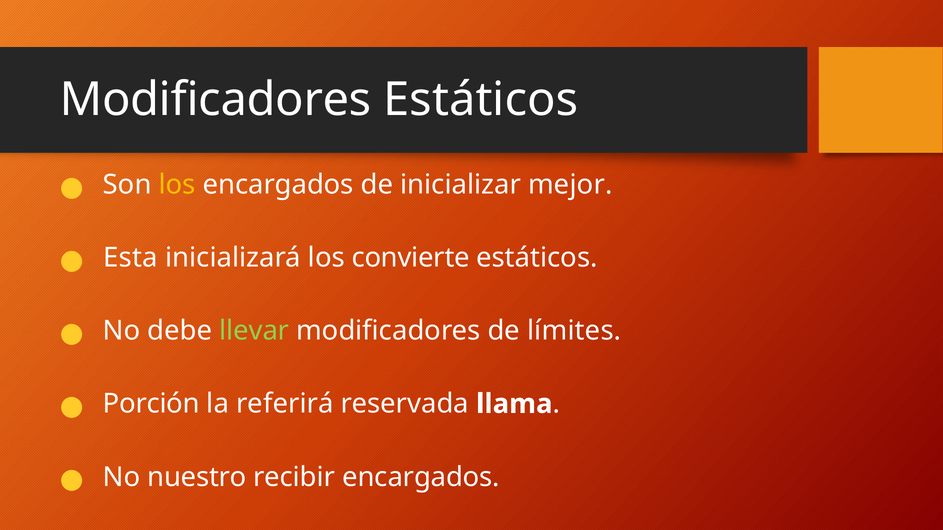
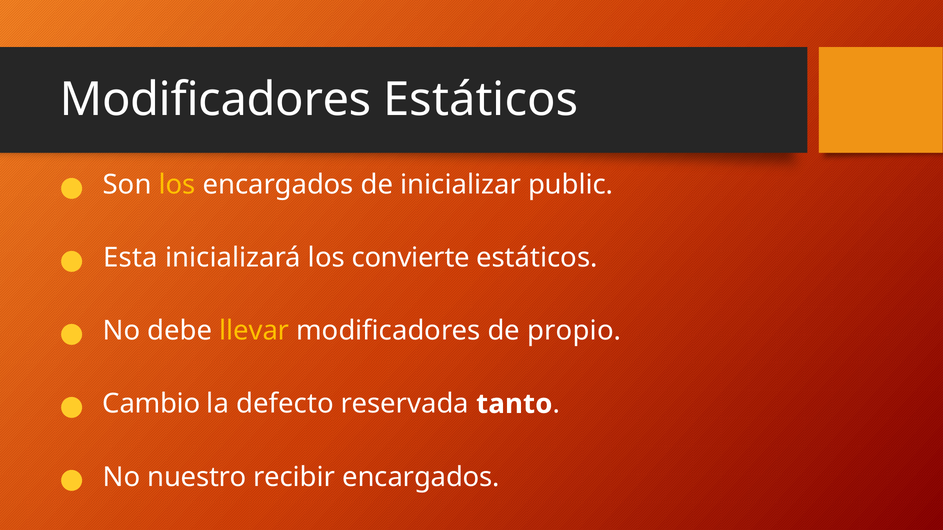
mejor: mejor -> public
llevar colour: light green -> yellow
límites: límites -> propio
Porción: Porción -> Cambio
referirá: referirá -> defecto
llama: llama -> tanto
